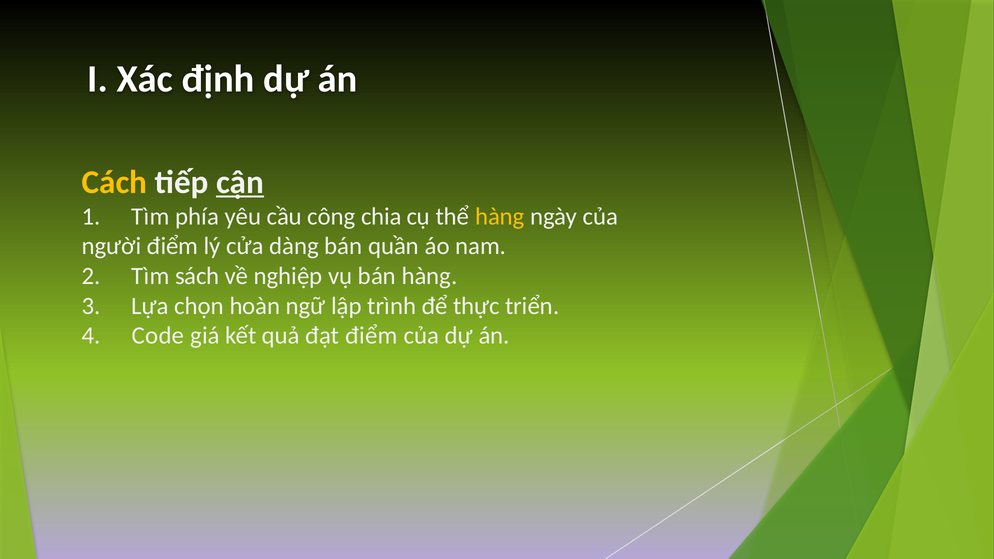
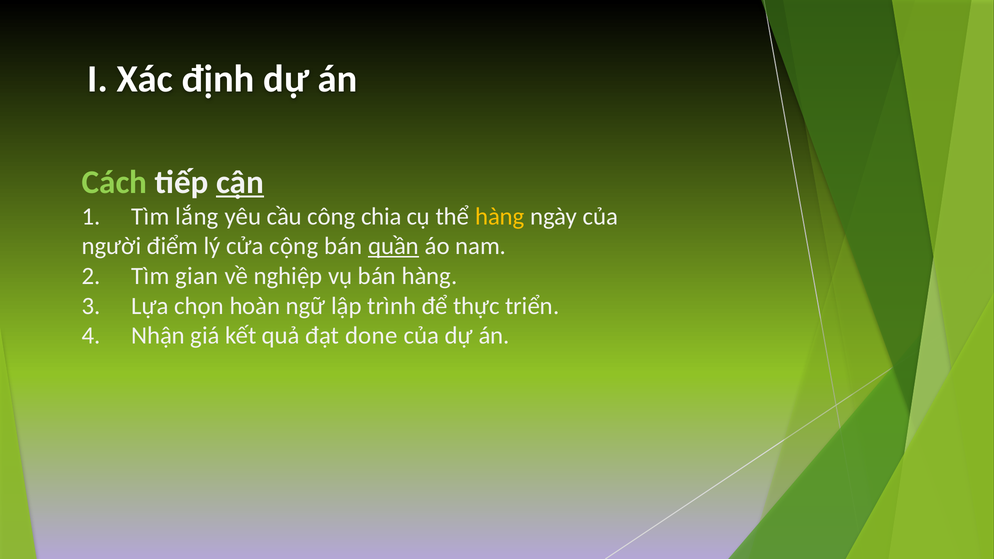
Cách colour: yellow -> light green
phía: phía -> lắng
dàng: dàng -> cộng
quần underline: none -> present
sách: sách -> gian
Code: Code -> Nhận
đạt điểm: điểm -> done
